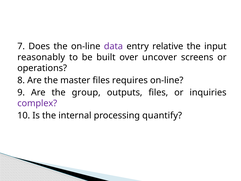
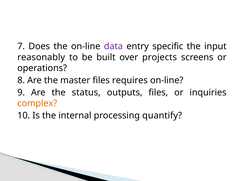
relative: relative -> specific
uncover: uncover -> projects
group: group -> status
complex colour: purple -> orange
